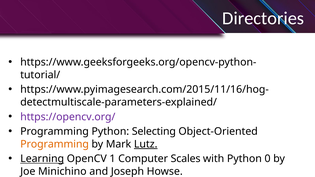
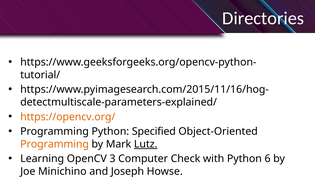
https://opencv.org/ colour: purple -> orange
Selecting: Selecting -> Specified
Learning underline: present -> none
1: 1 -> 3
Scales: Scales -> Check
0: 0 -> 6
